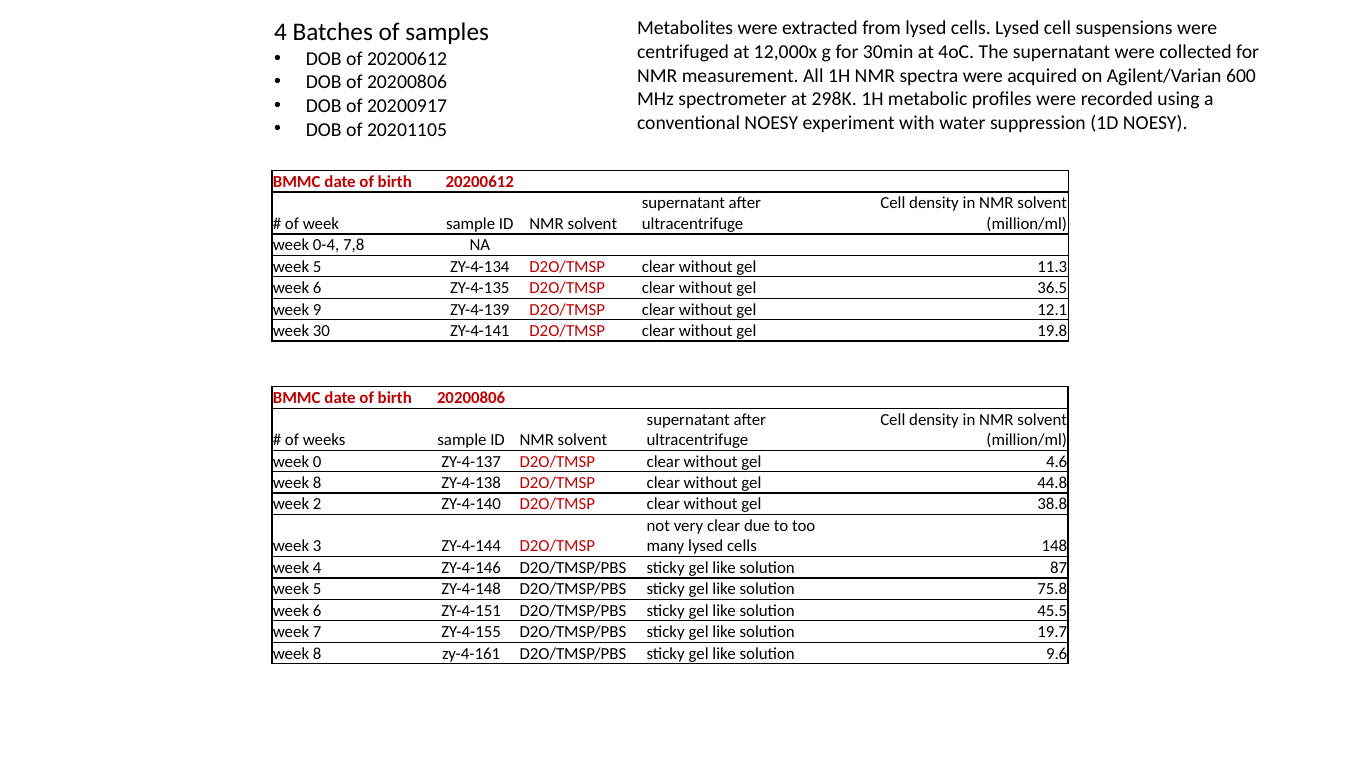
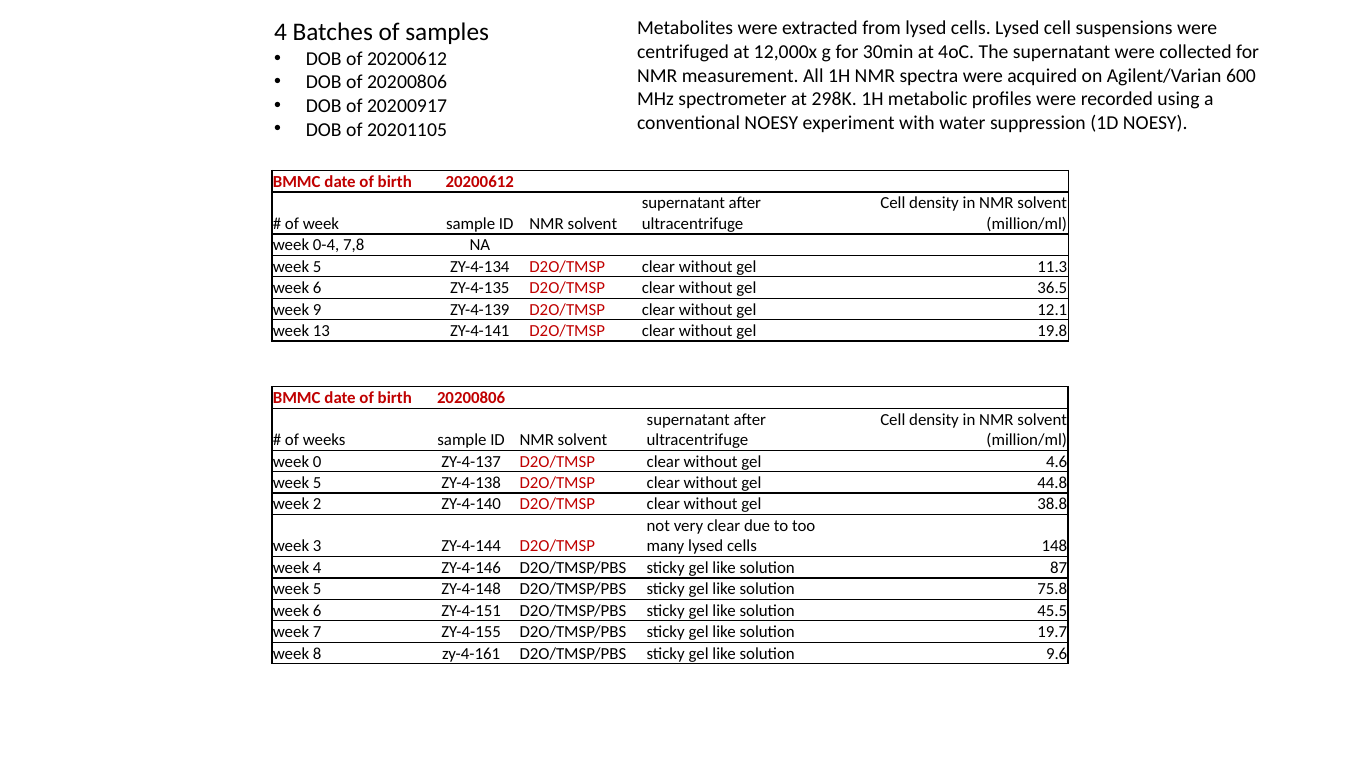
30: 30 -> 13
8 at (317, 483): 8 -> 5
